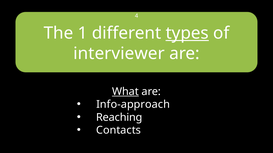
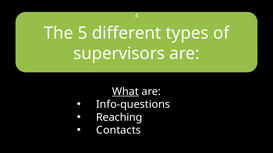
1: 1 -> 5
types underline: present -> none
interviewer: interviewer -> supervisors
Info-approach: Info-approach -> Info-questions
